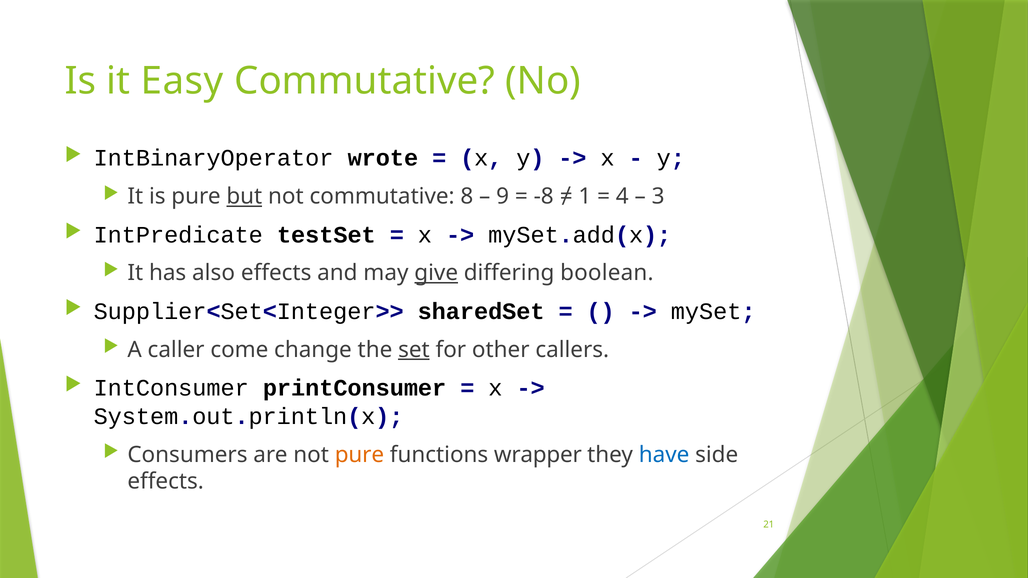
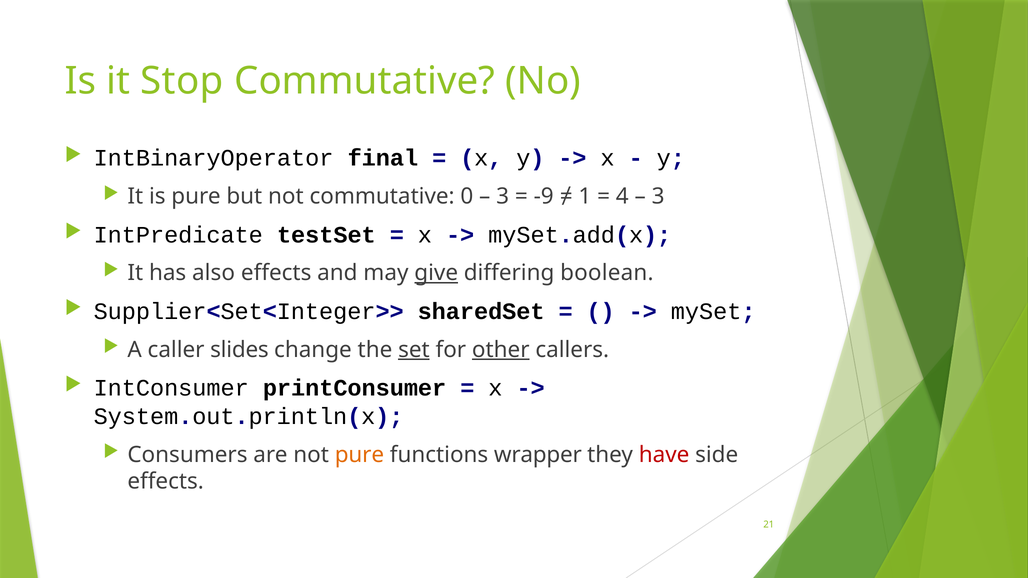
Easy: Easy -> Stop
wrote: wrote -> final
but underline: present -> none
8: 8 -> 0
9 at (503, 196): 9 -> 3
-8: -8 -> -9
come: come -> slides
other underline: none -> present
have colour: blue -> red
